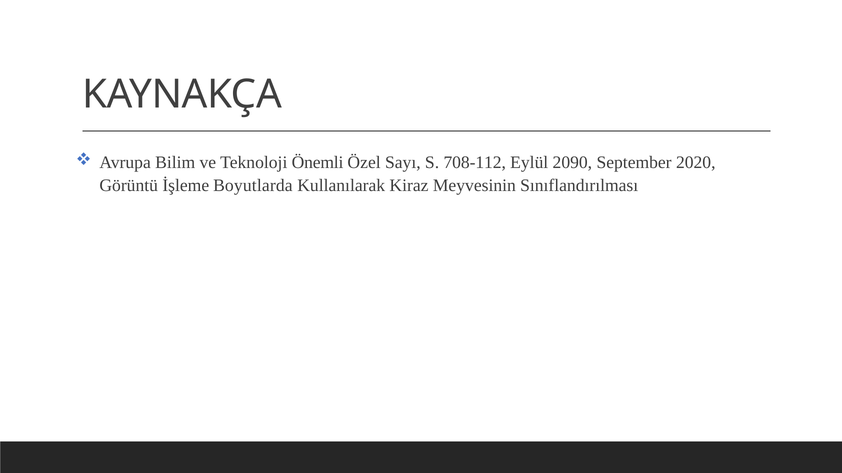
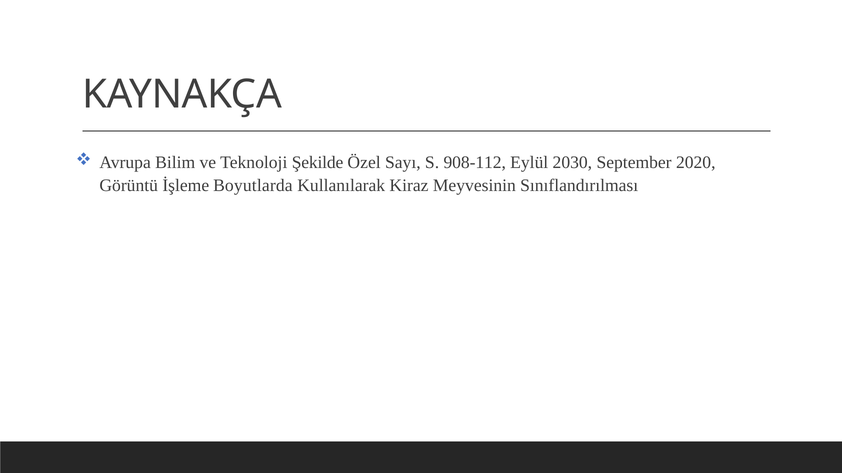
Önemli: Önemli -> Şekilde
708-112: 708-112 -> 908-112
2090: 2090 -> 2030
